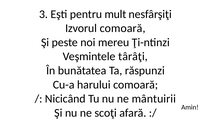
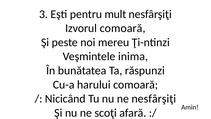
târâţi: târâţi -> inima
ne mântuirii: mântuirii -> nesfârşiţi
